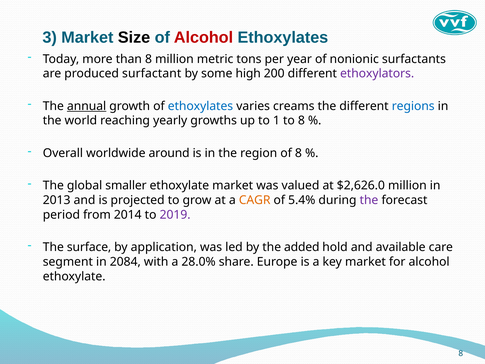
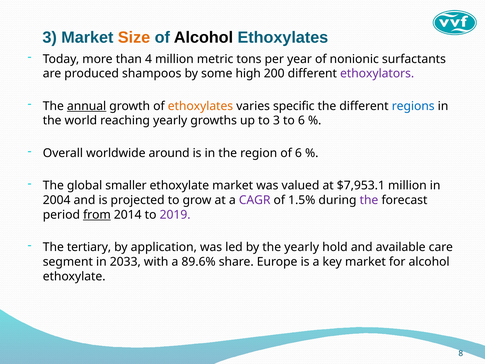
Size colour: black -> orange
Alcohol at (203, 37) colour: red -> black
than 8: 8 -> 4
surfactant: surfactant -> shampoos
ethoxylates at (200, 106) colour: blue -> orange
creams: creams -> specific
to 1: 1 -> 3
to 8: 8 -> 6
of 8: 8 -> 6
$2,626.0: $2,626.0 -> $7,953.1
2013: 2013 -> 2004
CAGR colour: orange -> purple
5.4%: 5.4% -> 1.5%
from underline: none -> present
surface: surface -> tertiary
the added: added -> yearly
2084: 2084 -> 2033
28.0%: 28.0% -> 89.6%
